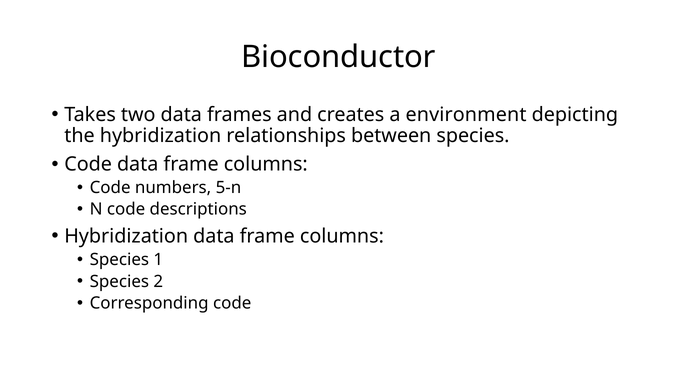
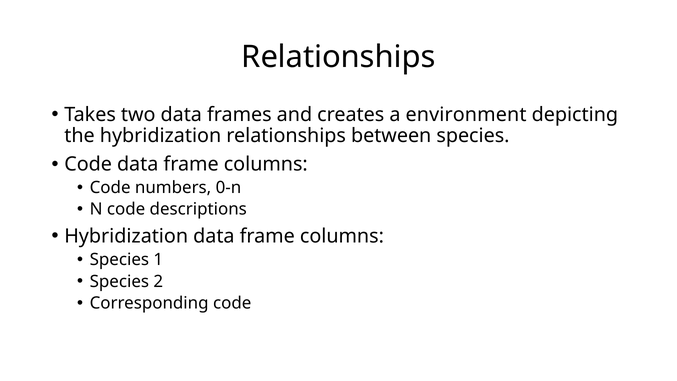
Bioconductor at (338, 57): Bioconductor -> Relationships
5-n: 5-n -> 0-n
